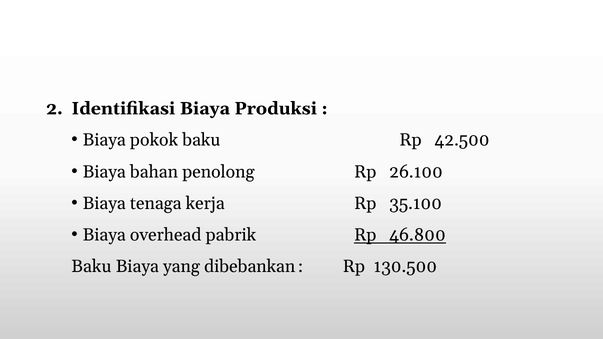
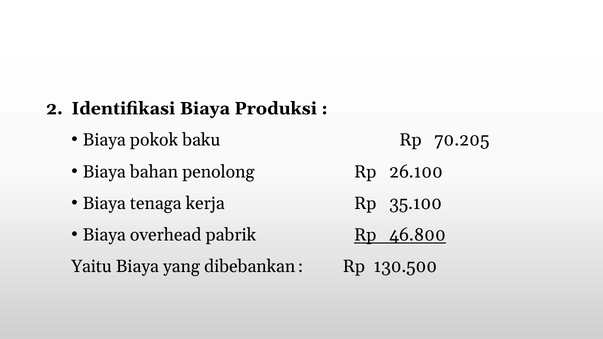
42.500: 42.500 -> 70.205
Baku at (92, 267): Baku -> Yaitu
